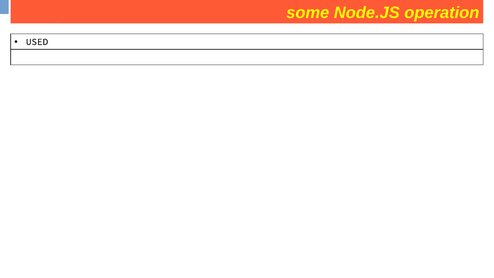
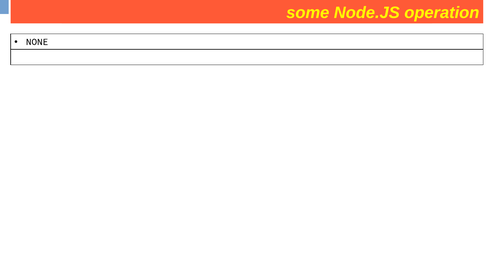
USED: USED -> NONE
